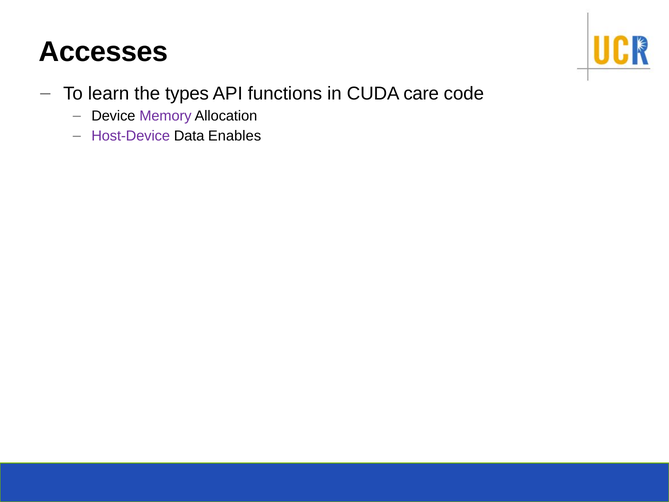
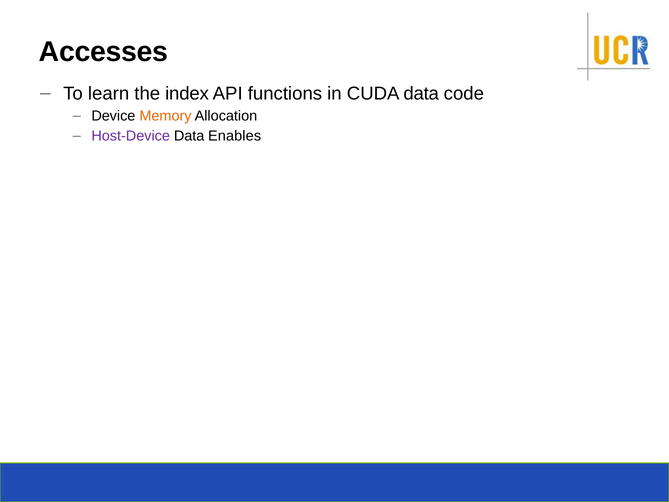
types: types -> index
CUDA care: care -> data
Memory colour: purple -> orange
